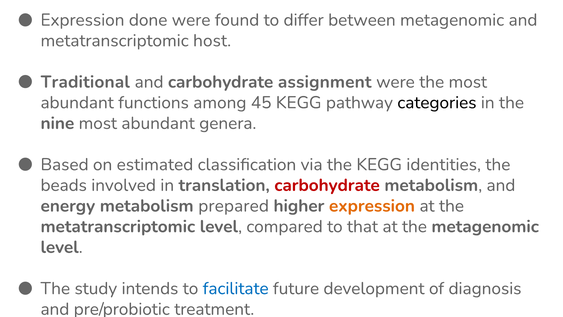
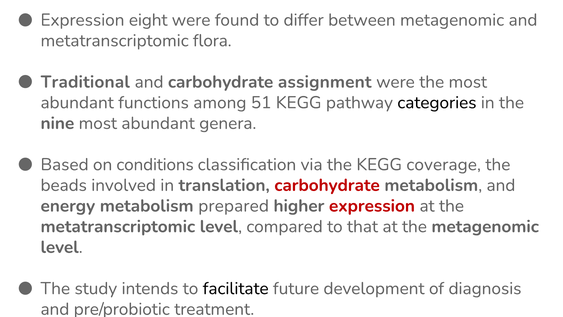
done: done -> eight
host: host -> flora
45: 45 -> 51
estimated: estimated -> conditions
identities: identities -> coverage
expression at (372, 206) colour: orange -> red
facilitate colour: blue -> black
